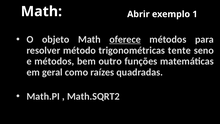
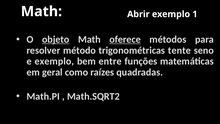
objeto underline: none -> present
e métodos: métodos -> exemplo
outro: outro -> entre
